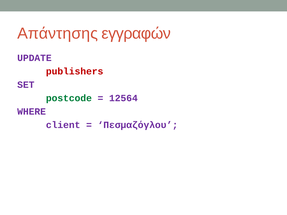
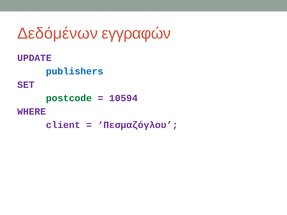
Απάντησης: Απάντησης -> Δεδόμένων
publishers colour: red -> blue
12564: 12564 -> 10594
